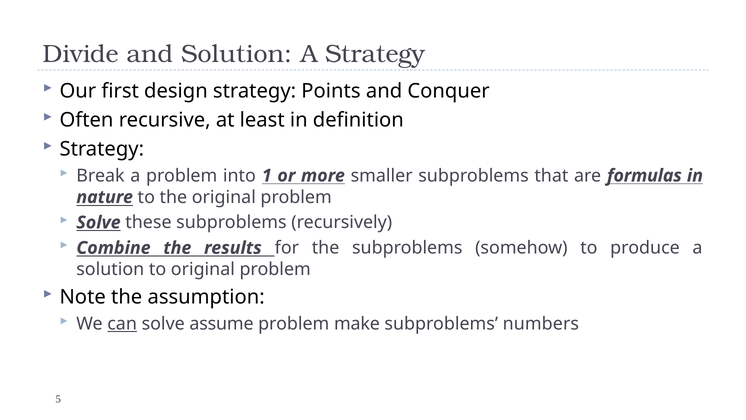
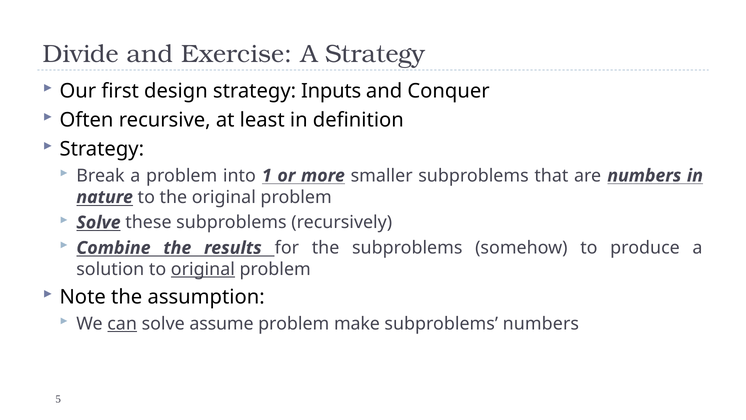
and Solution: Solution -> Exercise
Points: Points -> Inputs
are formulas: formulas -> numbers
original at (203, 269) underline: none -> present
